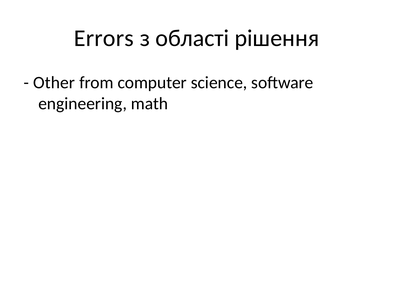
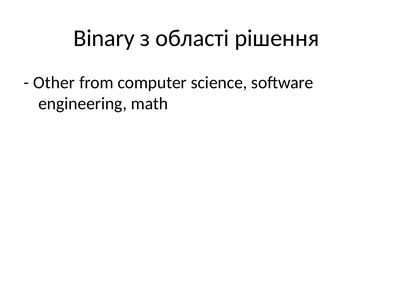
Errors: Errors -> Binary
